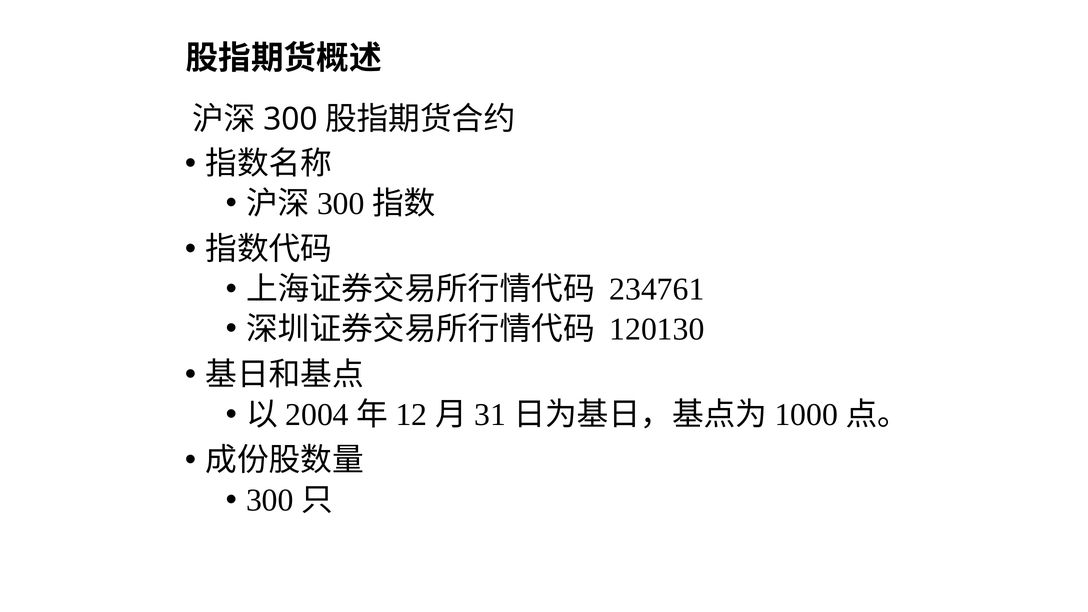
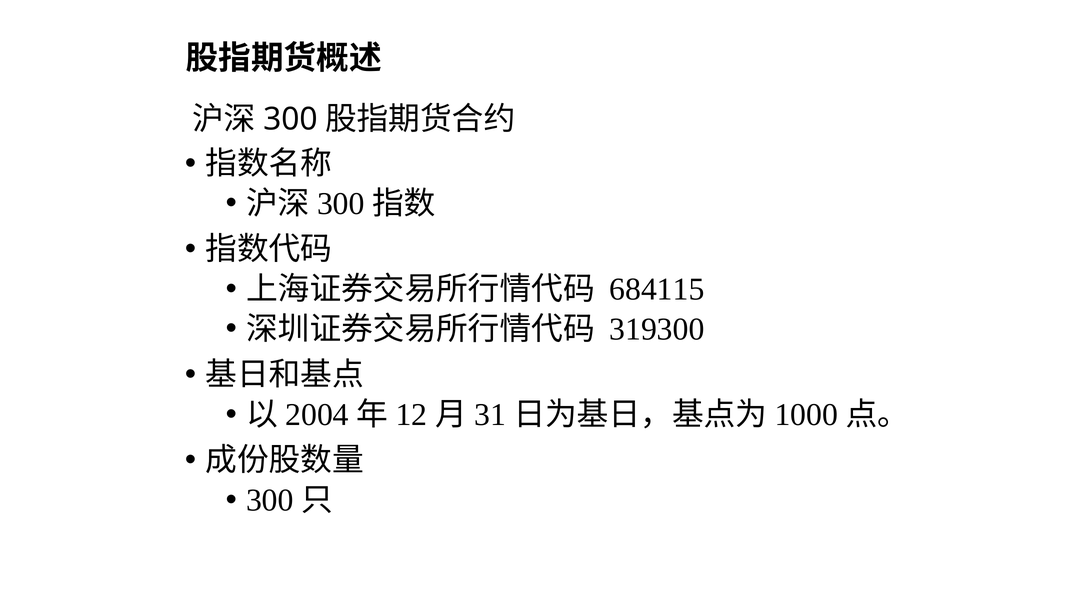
234761: 234761 -> 684115
120130: 120130 -> 319300
